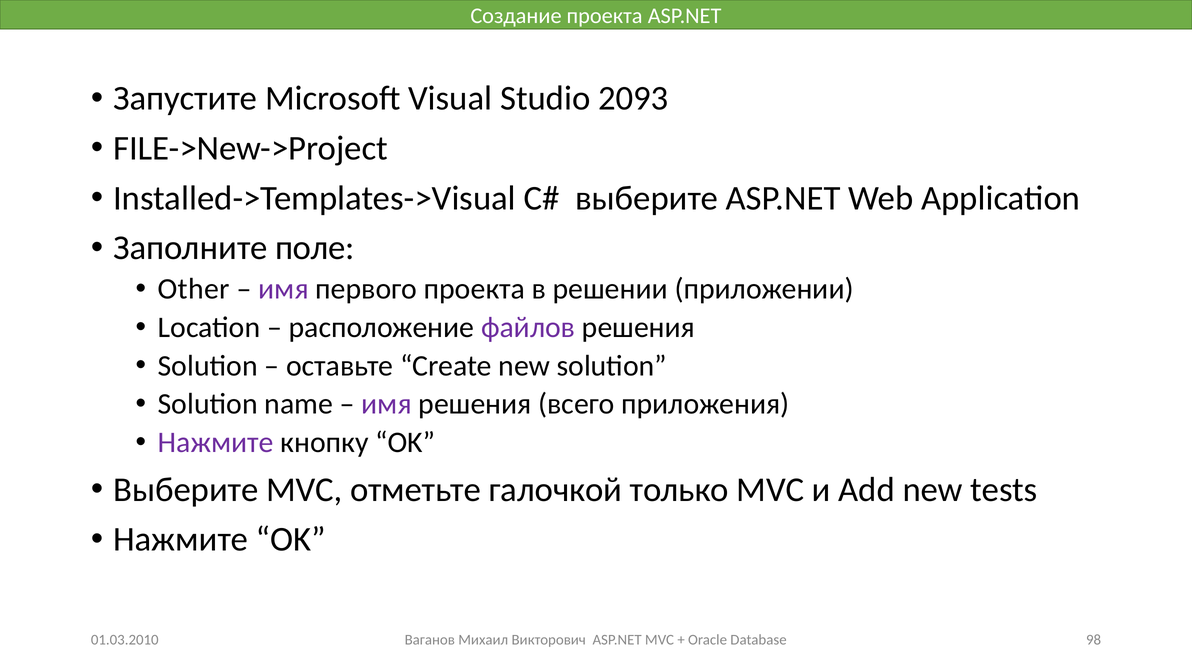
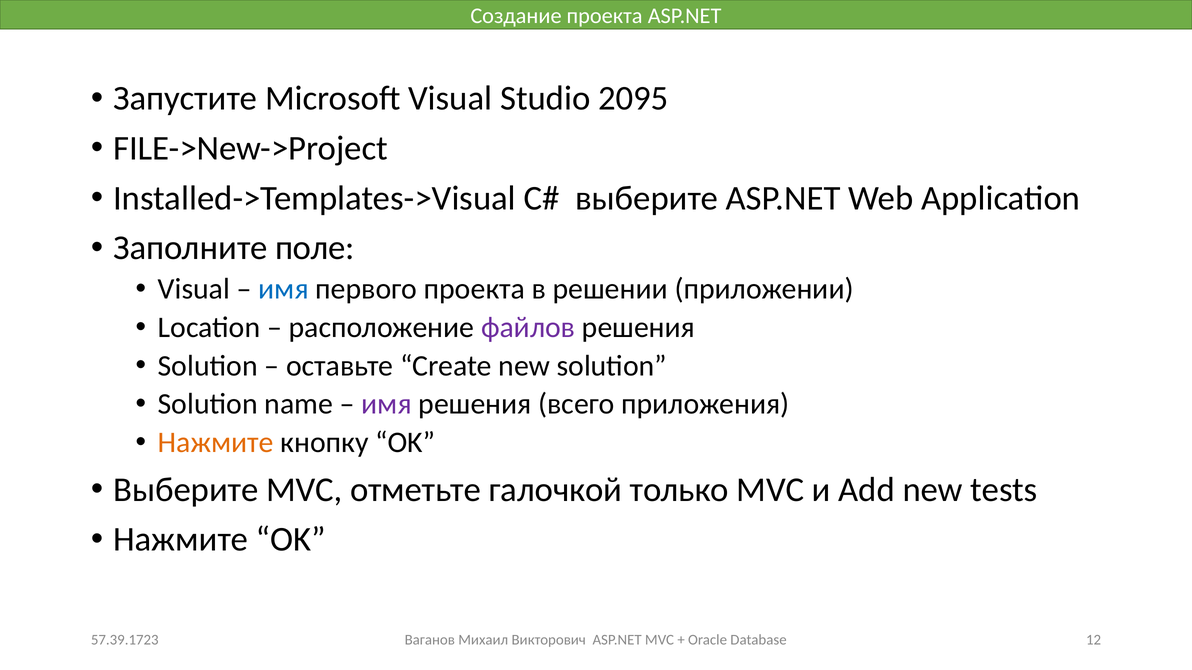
2093: 2093 -> 2095
Other at (194, 289): Other -> Visual
имя at (284, 289) colour: purple -> blue
Нажмите at (216, 443) colour: purple -> orange
98: 98 -> 12
01.03.2010: 01.03.2010 -> 57.39.1723
